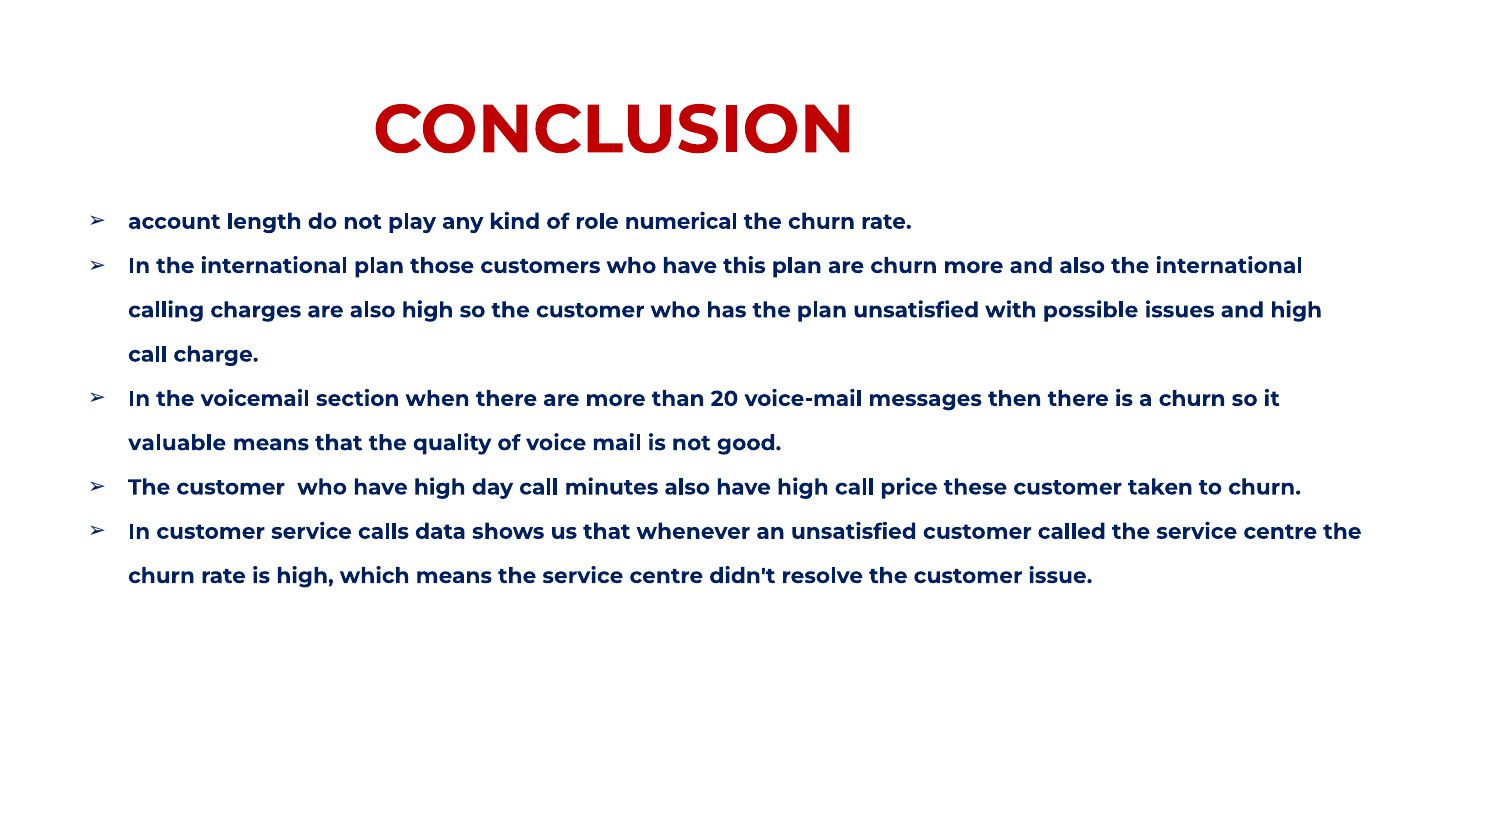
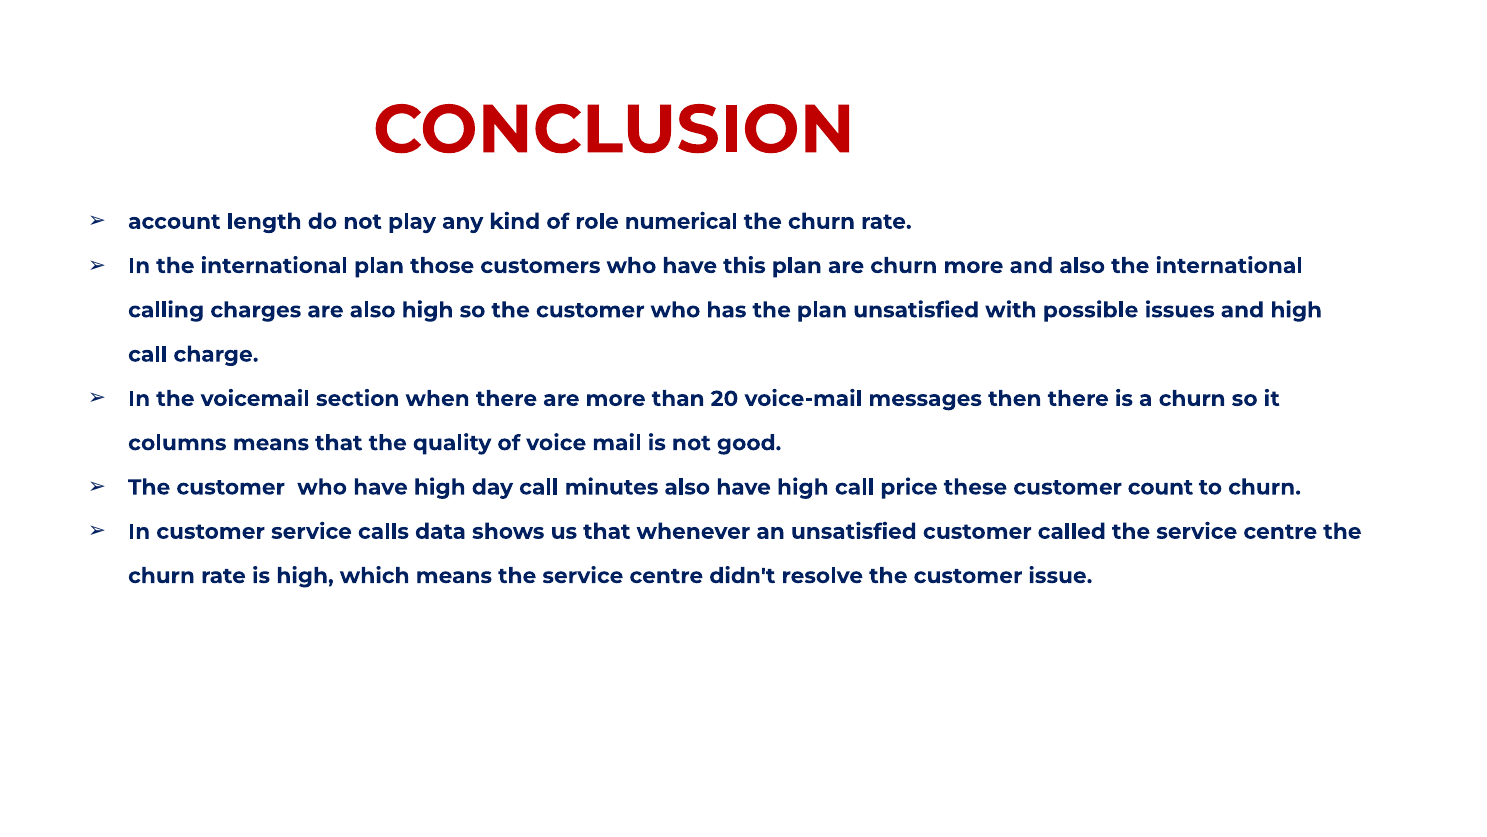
valuable: valuable -> columns
taken: taken -> count
